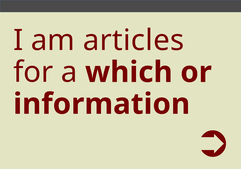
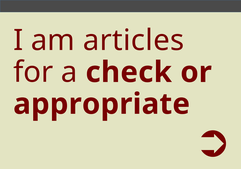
which: which -> check
information: information -> appropriate
